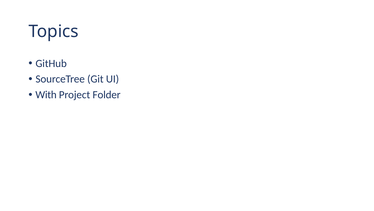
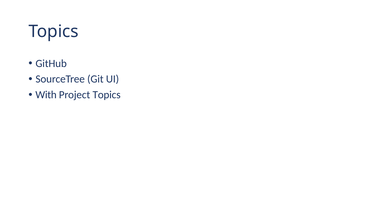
Project Folder: Folder -> Topics
